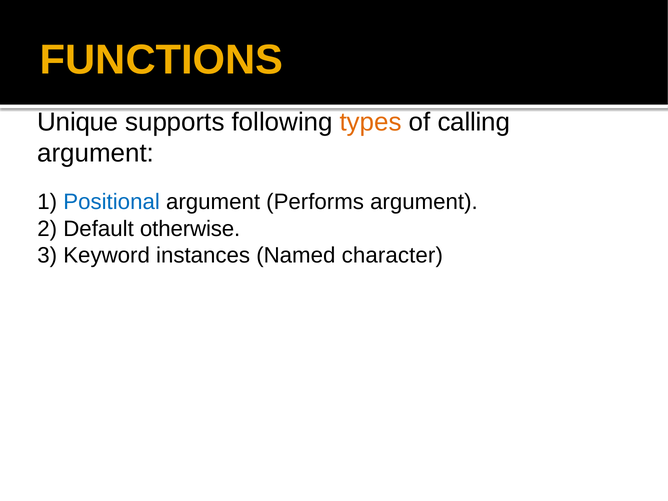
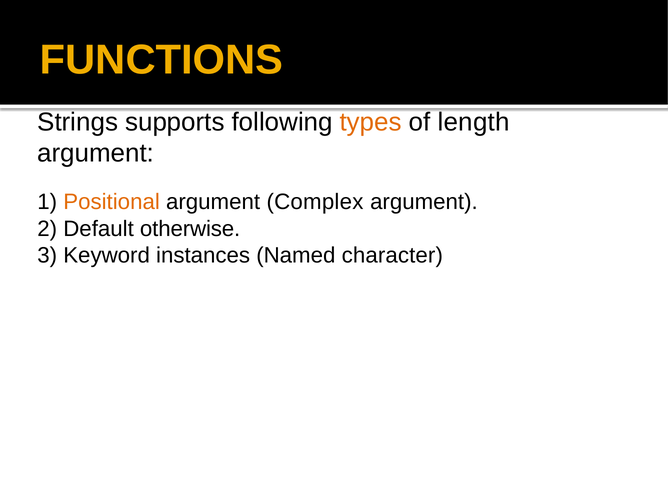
Unique: Unique -> Strings
calling: calling -> length
Positional colour: blue -> orange
Performs: Performs -> Complex
